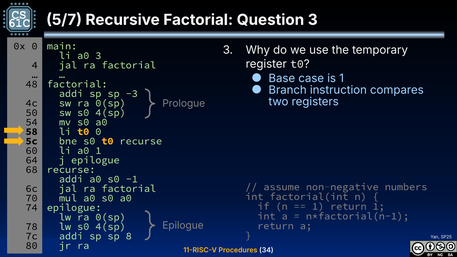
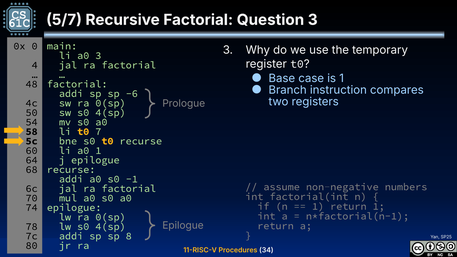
-3: -3 -> -6
t0 0: 0 -> 7
